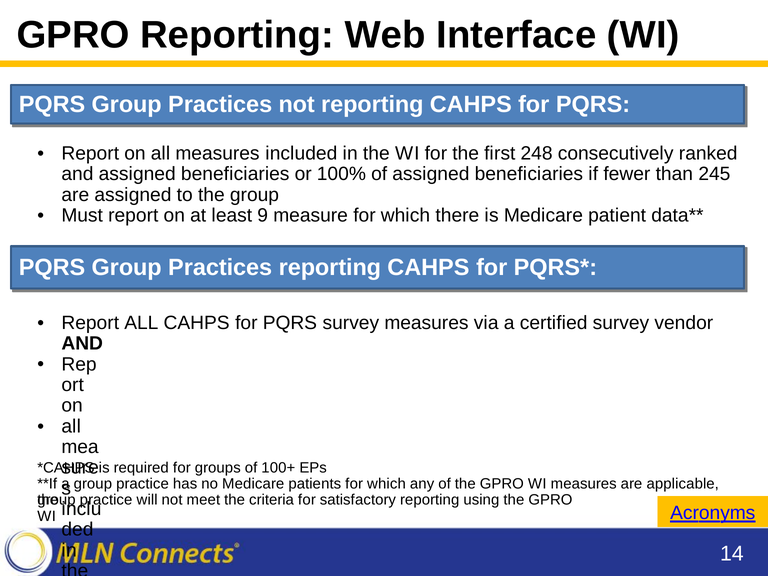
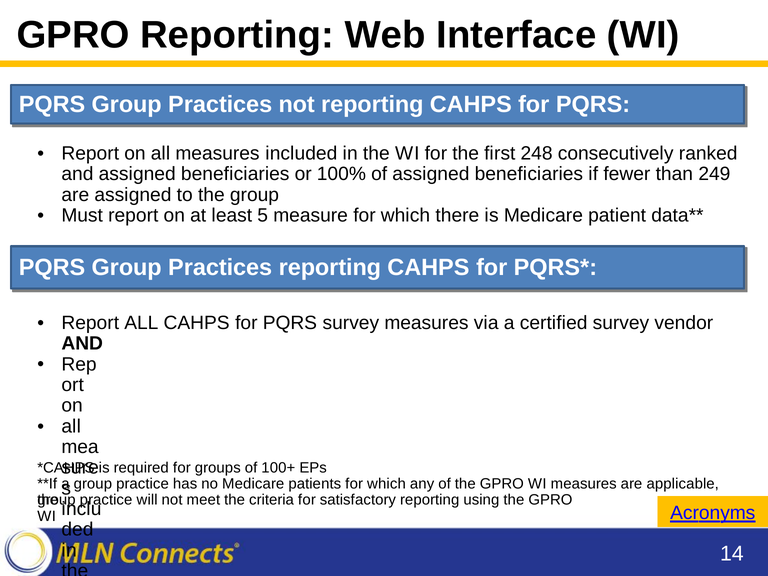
245: 245 -> 249
9: 9 -> 5
